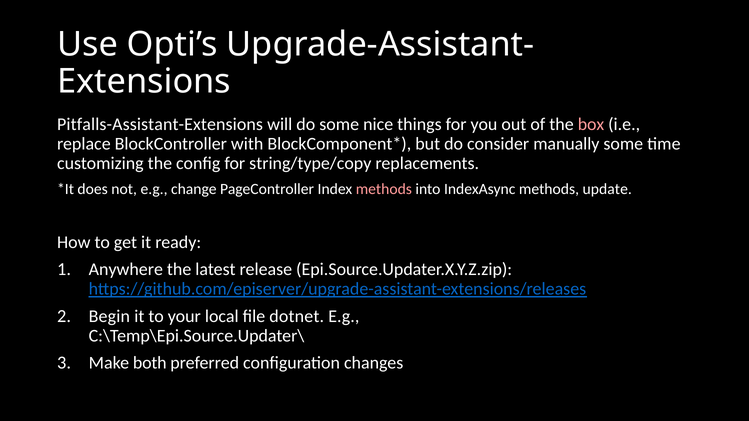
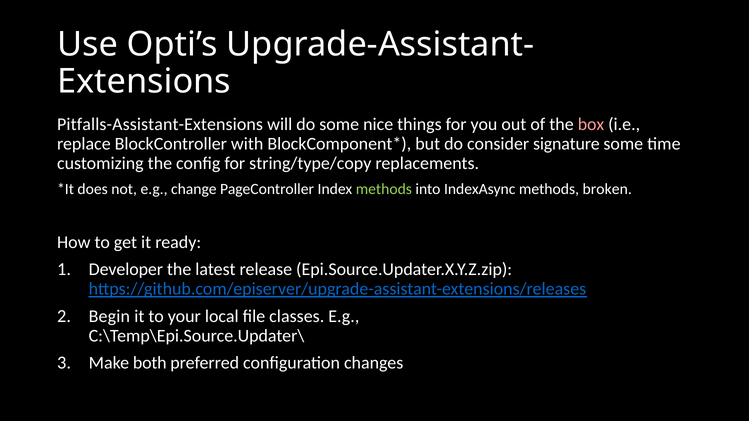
manually: manually -> signature
methods at (384, 189) colour: pink -> light green
update: update -> broken
Anywhere: Anywhere -> Developer
dotnet: dotnet -> classes
